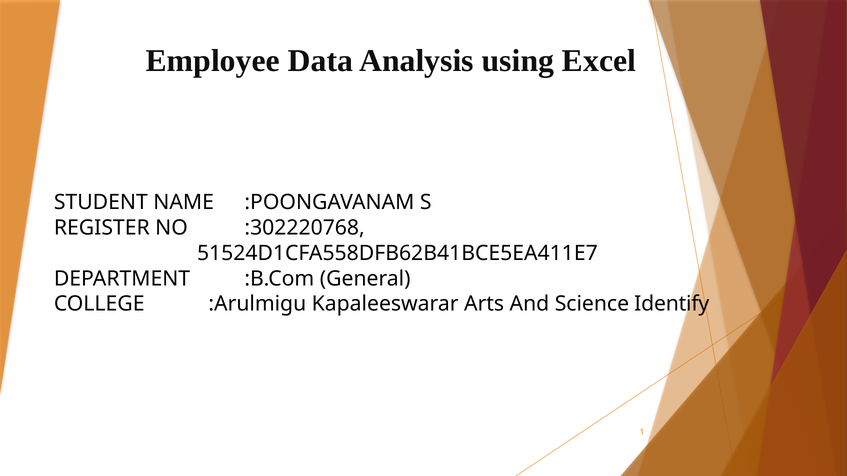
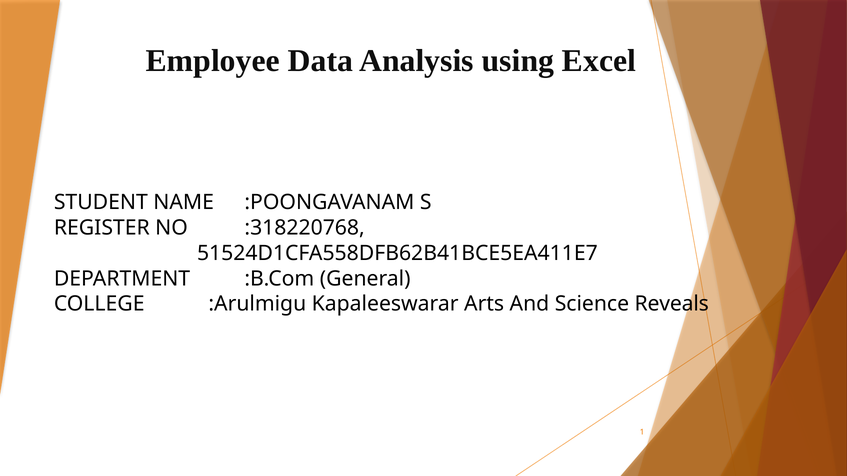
:302220768: :302220768 -> :318220768
Identify: Identify -> Reveals
